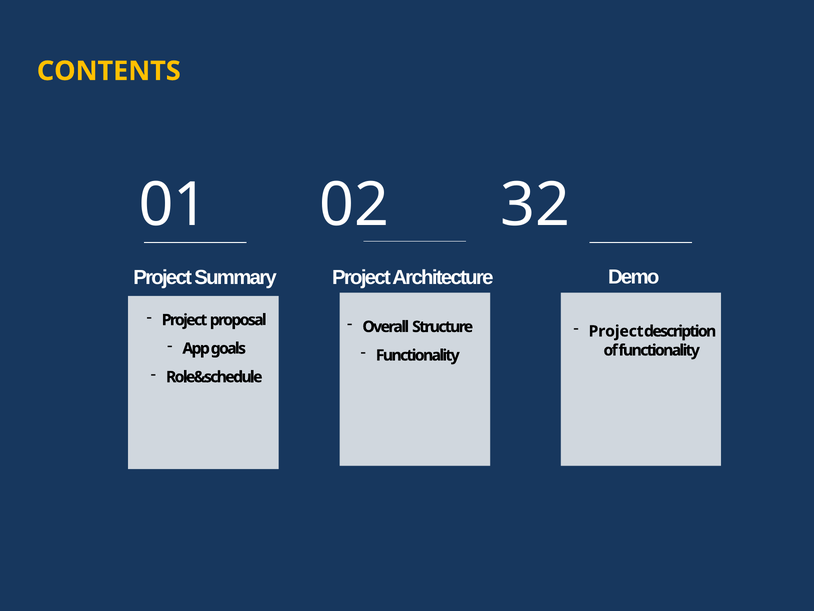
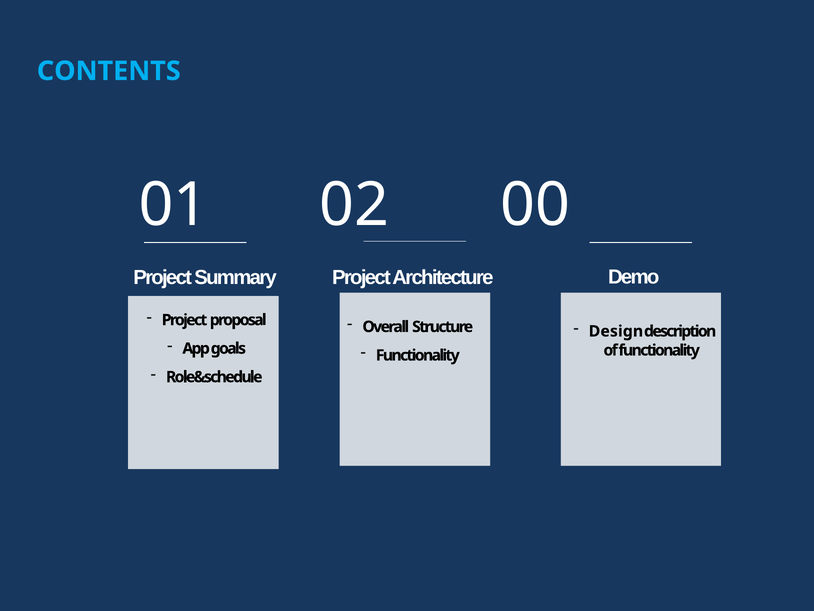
CONTENTS colour: yellow -> light blue
32: 32 -> 00
Project at (616, 331): Project -> Design
